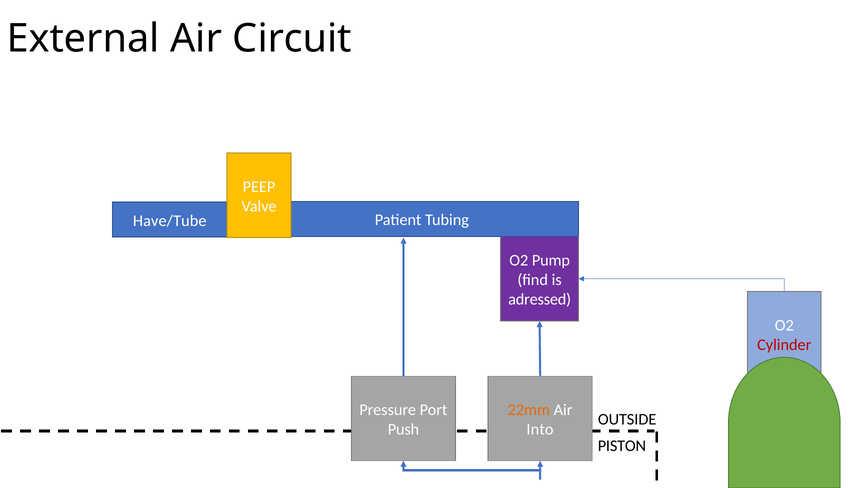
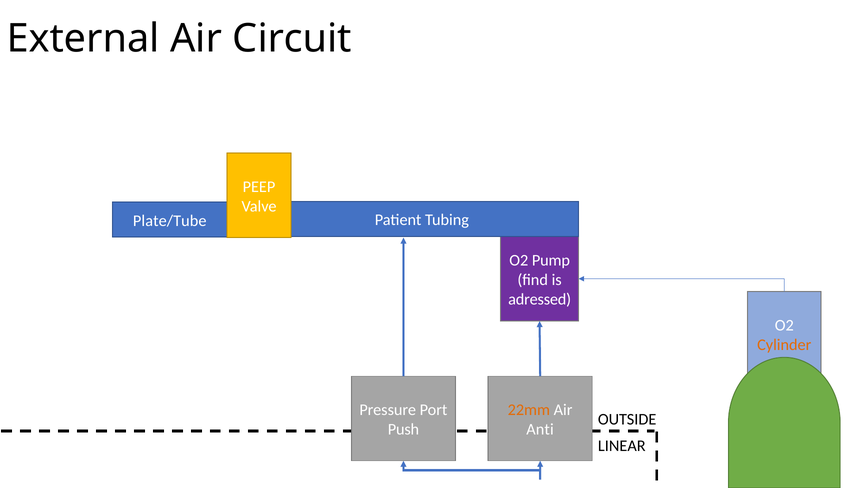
Have/Tube: Have/Tube -> Plate/Tube
Cylinder colour: red -> orange
Into: Into -> Anti
PISTON: PISTON -> LINEAR
